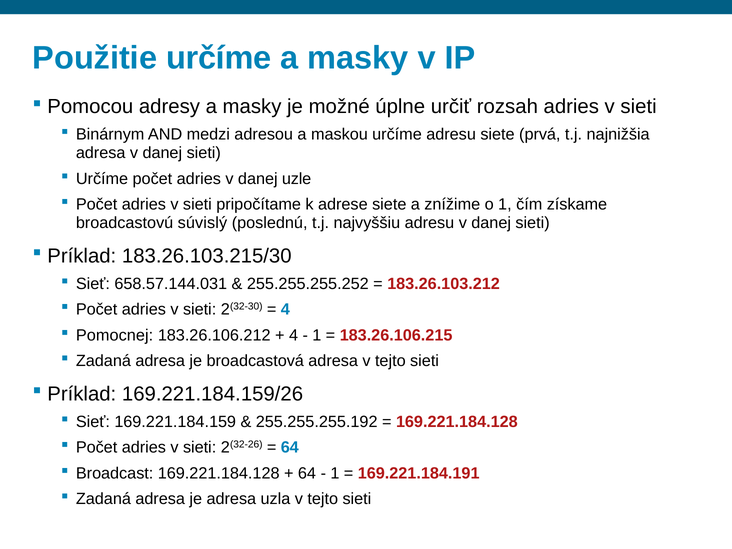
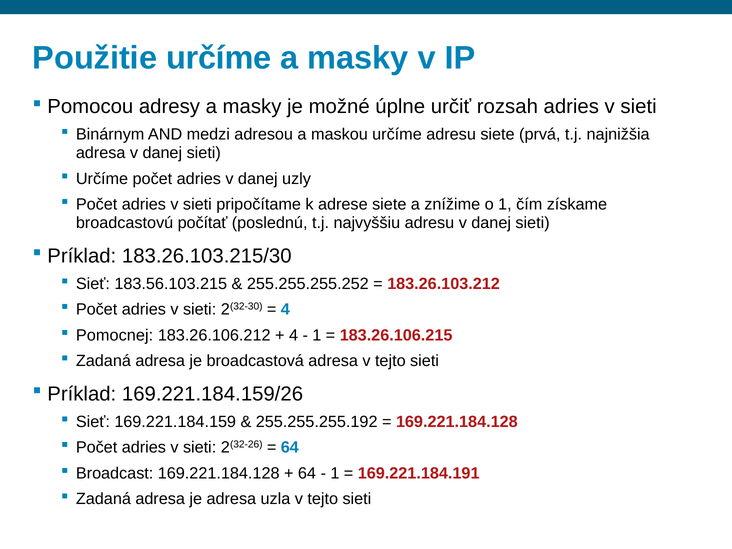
uzle: uzle -> uzly
súvislý: súvislý -> počítať
658.57.144.031: 658.57.144.031 -> 183.56.103.215
